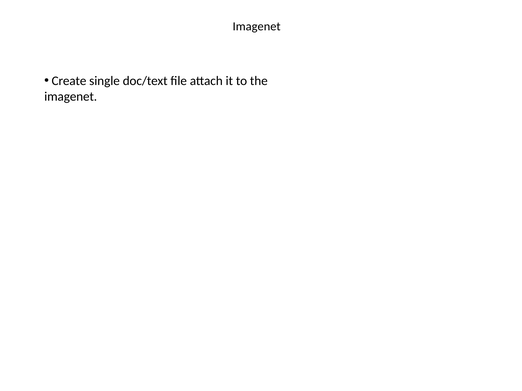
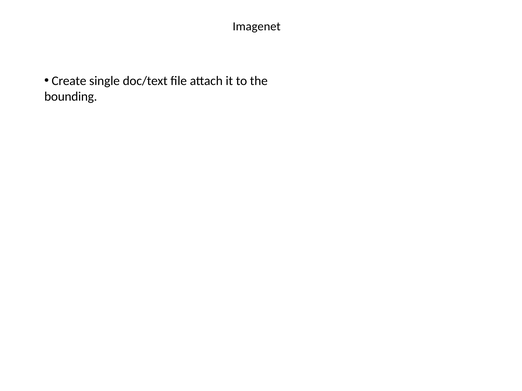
imagenet at (71, 97): imagenet -> bounding
